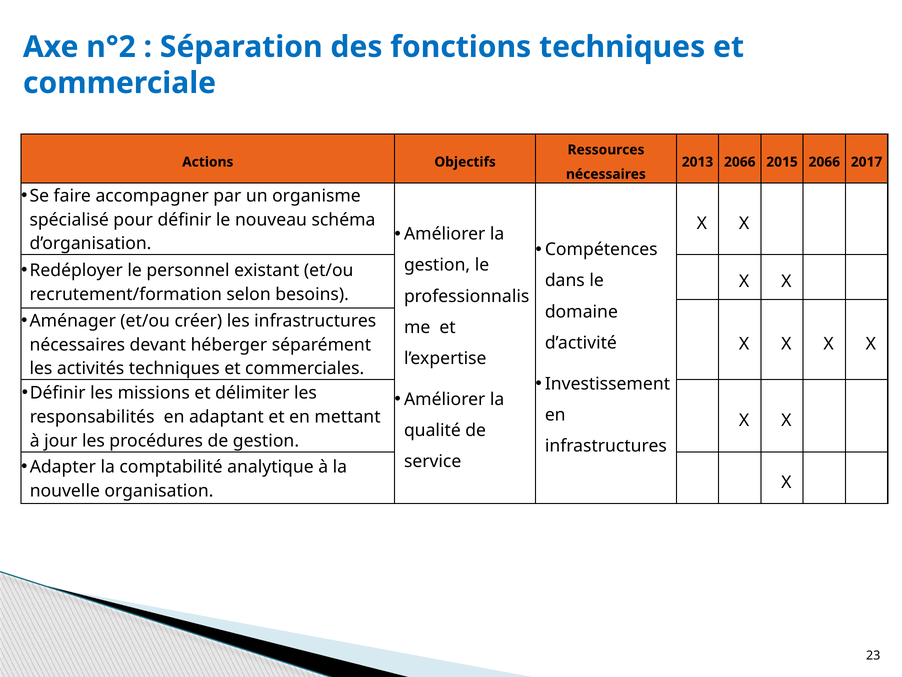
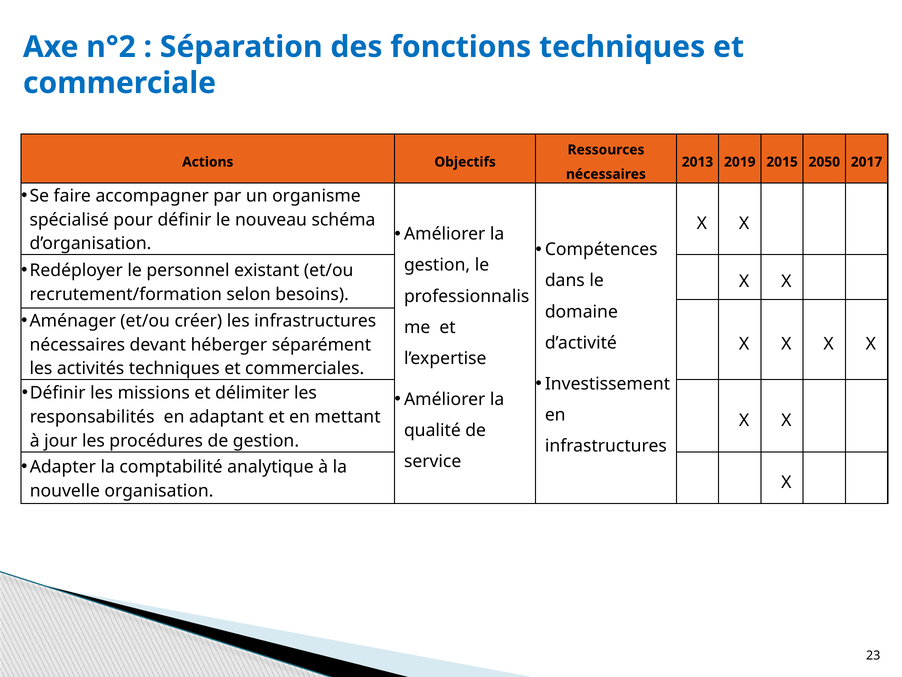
2013 2066: 2066 -> 2019
2015 2066: 2066 -> 2050
